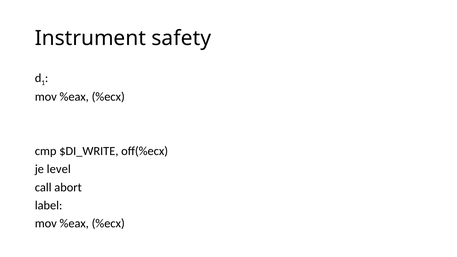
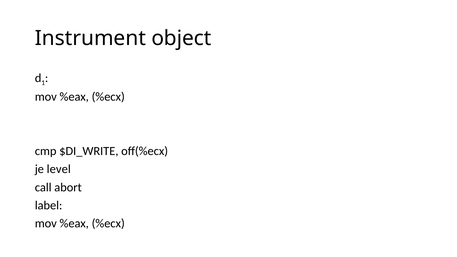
safety: safety -> object
